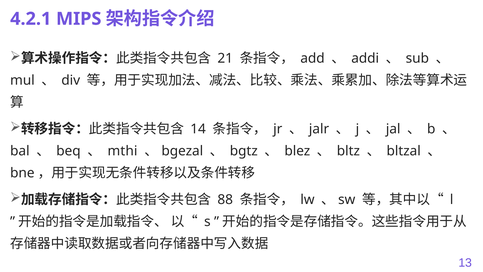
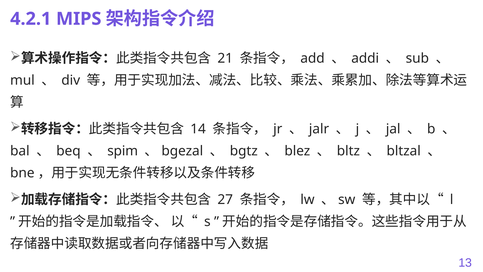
mthi: mthi -> spim
88: 88 -> 27
